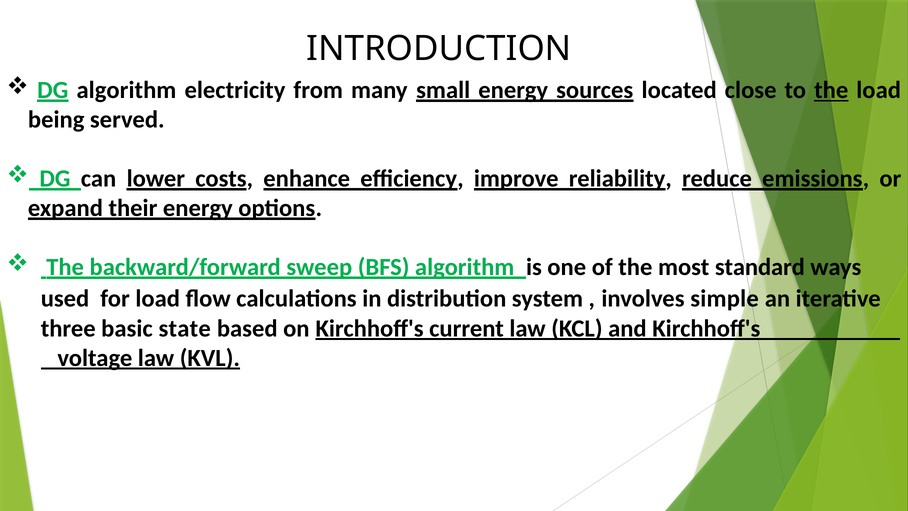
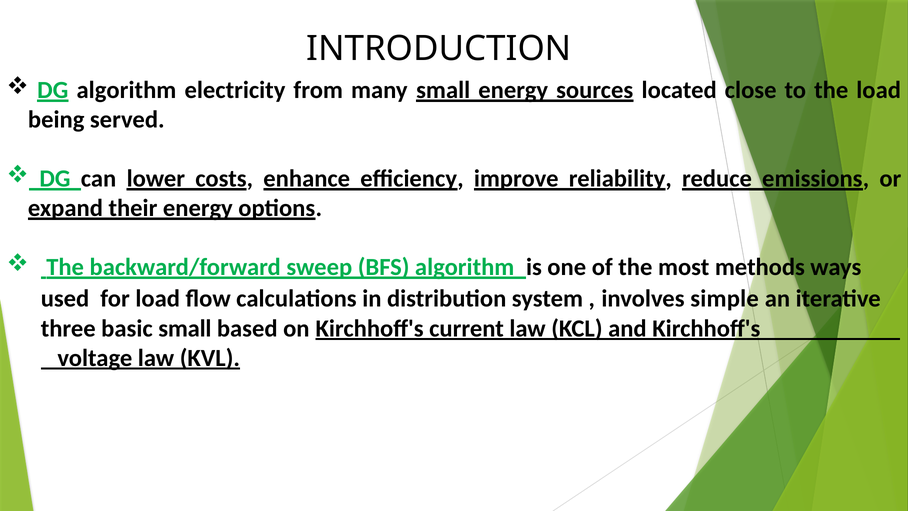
the at (831, 90) underline: present -> none
standard: standard -> methods
basic state: state -> small
